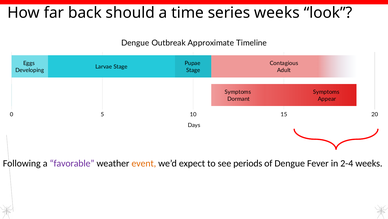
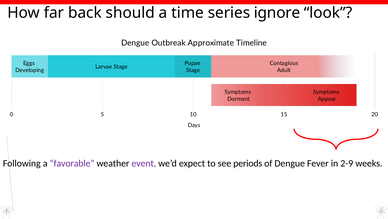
series weeks: weeks -> ignore
event colour: orange -> purple
2-4: 2-4 -> 2-9
